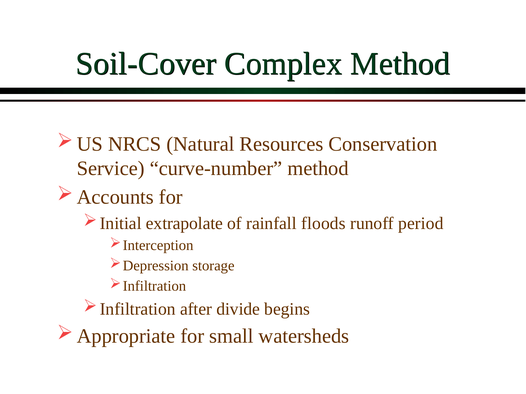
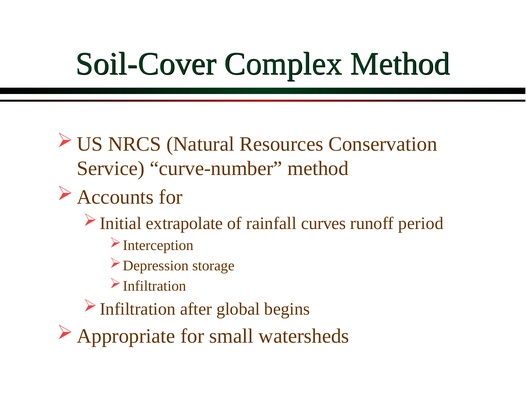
floods: floods -> curves
divide: divide -> global
